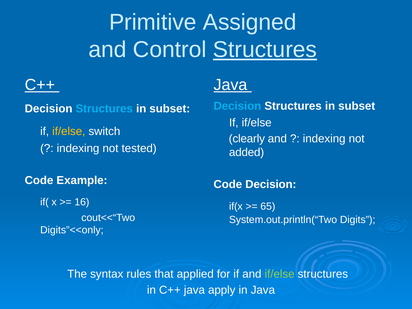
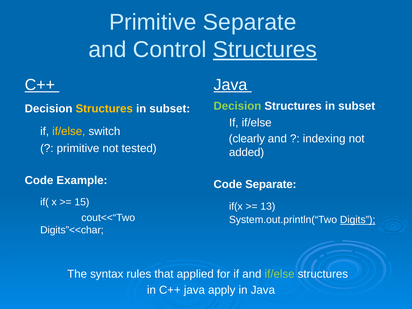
Primitive Assigned: Assigned -> Separate
Decision at (237, 106) colour: light blue -> light green
Structures at (104, 109) colour: light blue -> yellow
indexing at (78, 148): indexing -> primitive
Code Decision: Decision -> Separate
16: 16 -> 15
65: 65 -> 13
Digits underline: none -> present
Digits”<<only: Digits”<<only -> Digits”<<char
